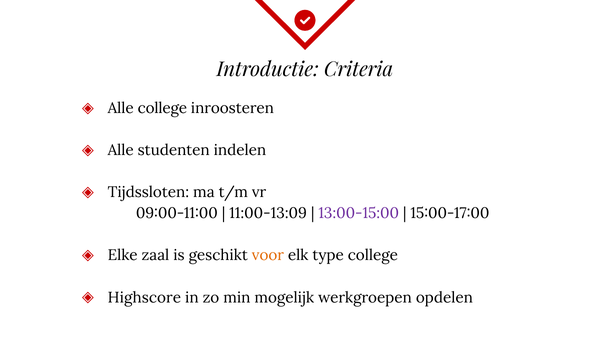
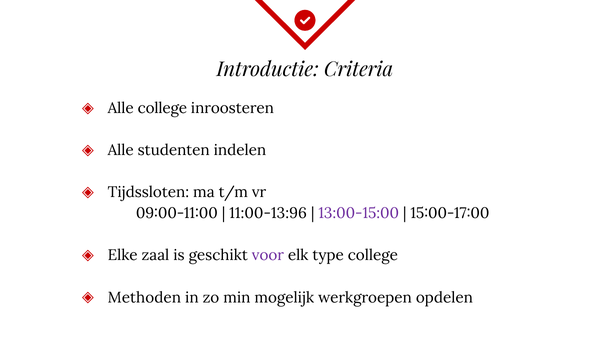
11:00-13:09: 11:00-13:09 -> 11:00-13:96
voor colour: orange -> purple
Highscore: Highscore -> Methoden
